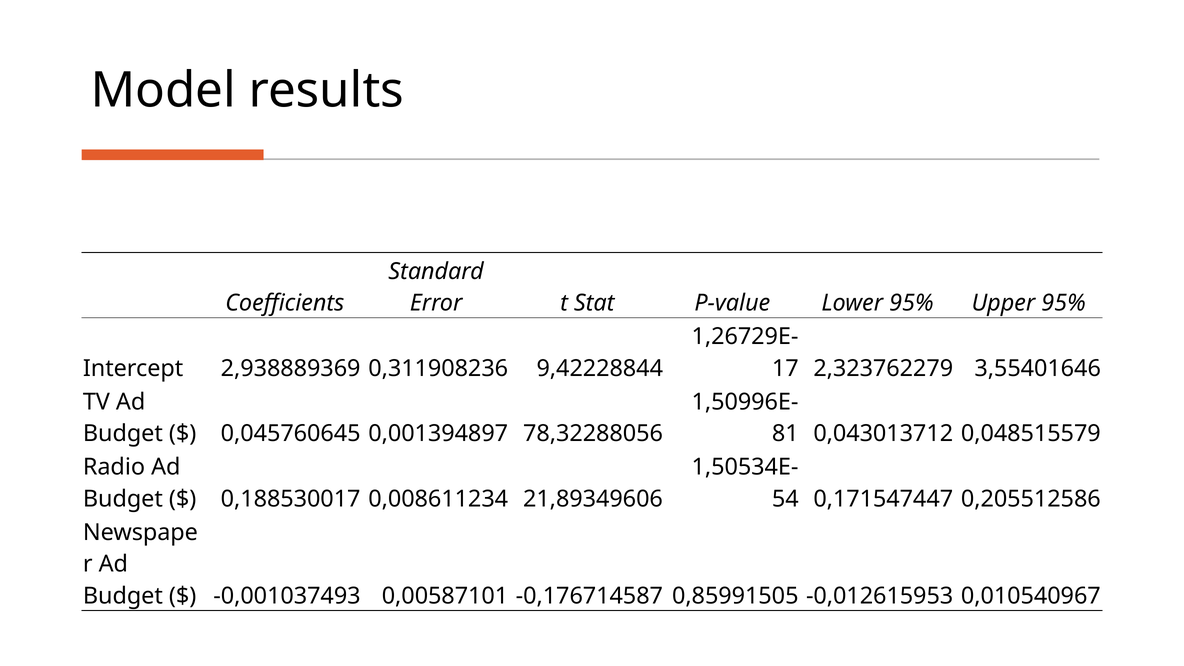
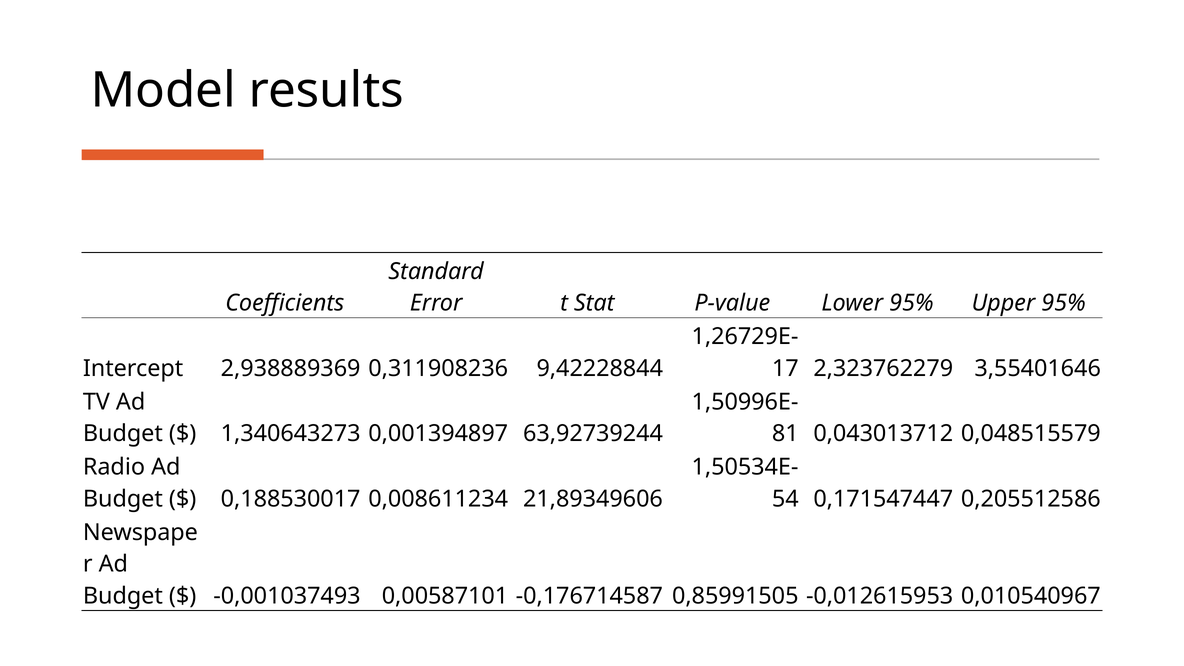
0,045760645: 0,045760645 -> 1,340643273
78,32288056: 78,32288056 -> 63,92739244
